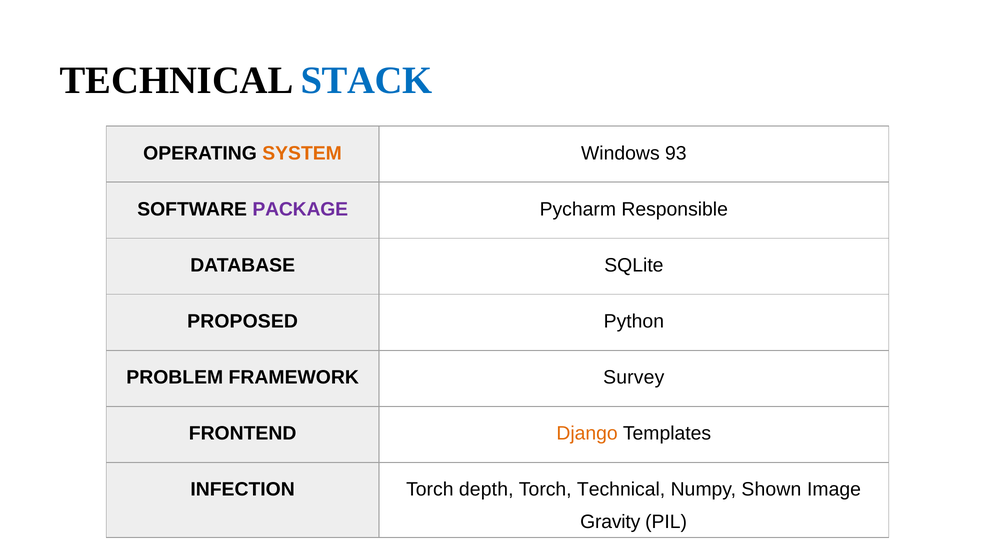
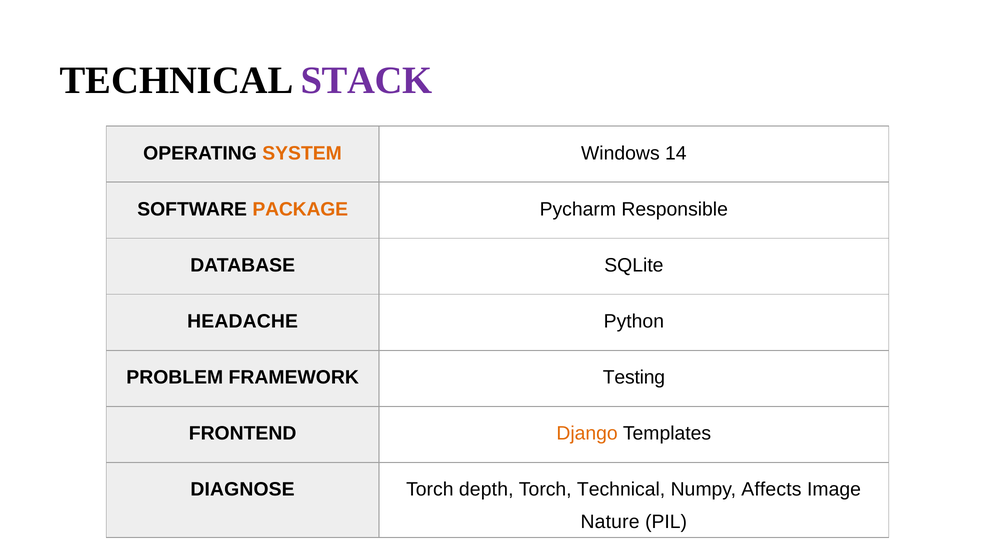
STACK colour: blue -> purple
93: 93 -> 14
PACKAGE colour: purple -> orange
PROPOSED: PROPOSED -> HEADACHE
Survey: Survey -> Testing
INFECTION: INFECTION -> DIAGNOSE
Shown: Shown -> Affects
Gravity: Gravity -> Nature
